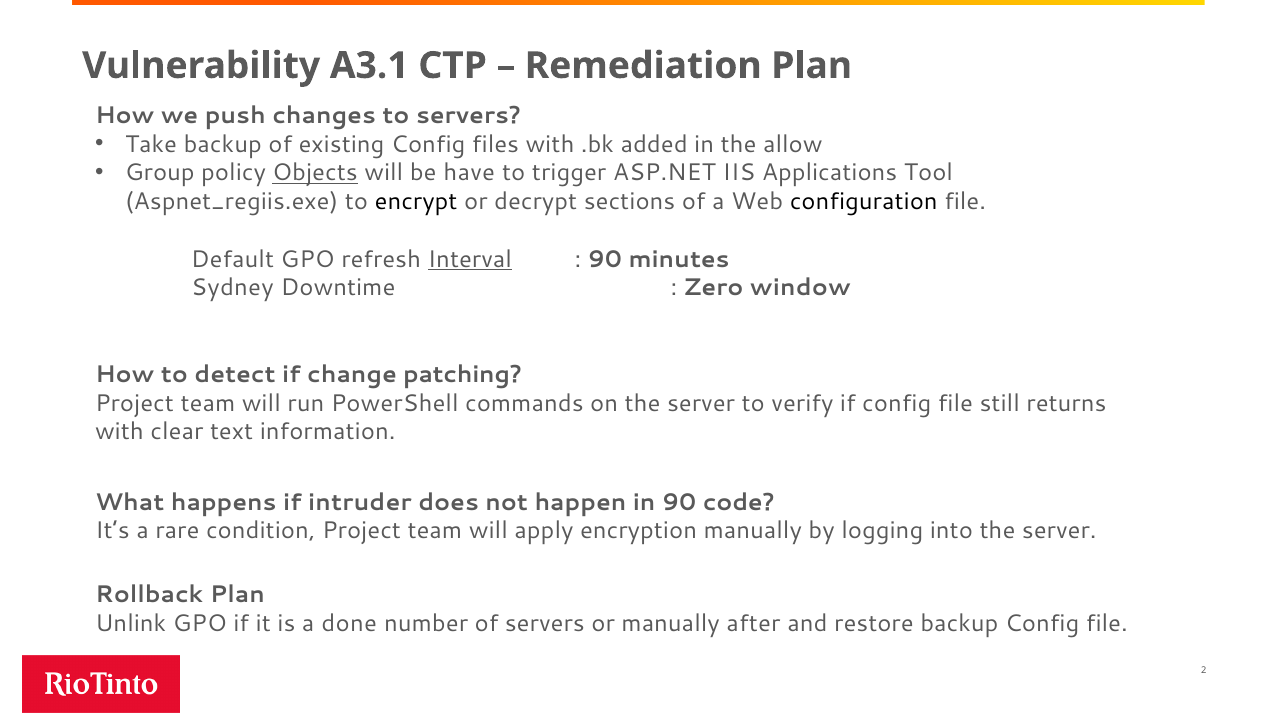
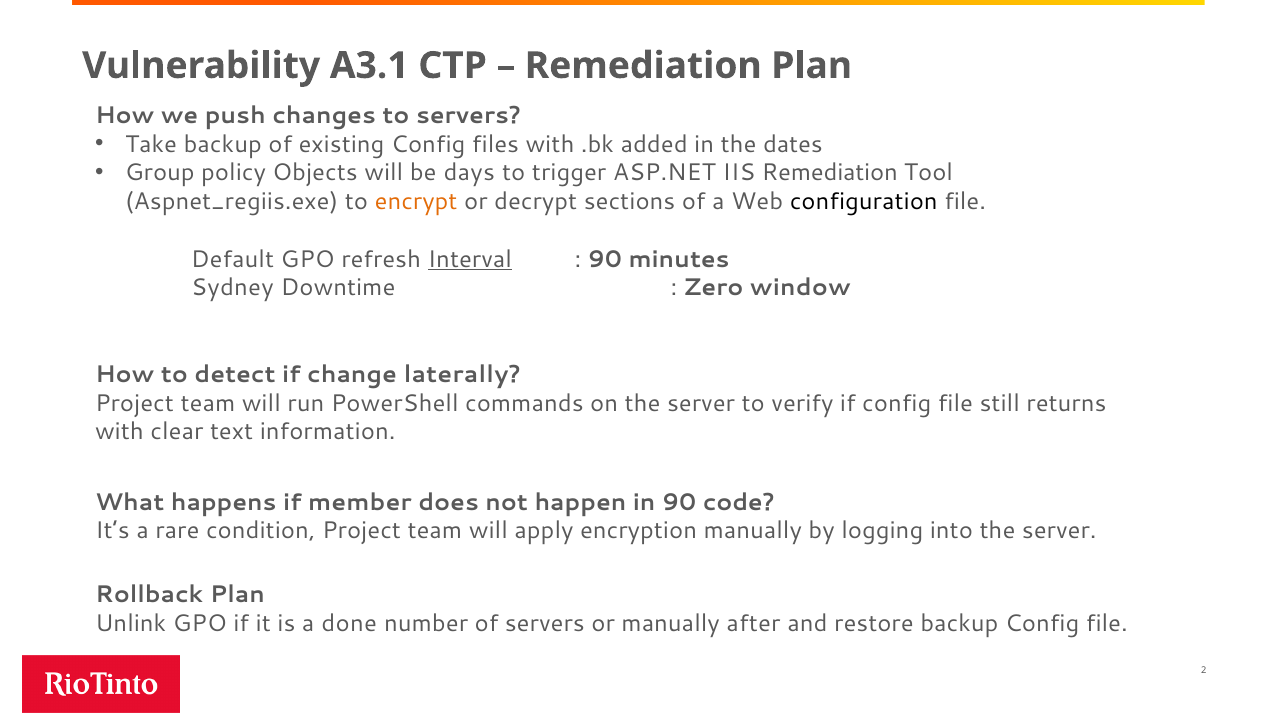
allow: allow -> dates
Objects underline: present -> none
have: have -> days
IIS Applications: Applications -> Remediation
encrypt colour: black -> orange
patching: patching -> laterally
intruder: intruder -> member
